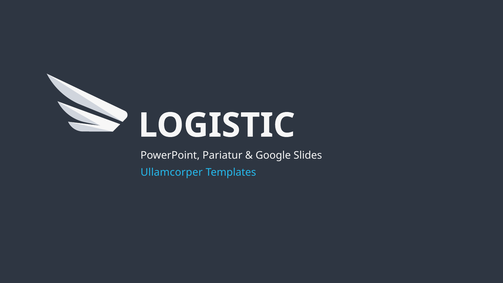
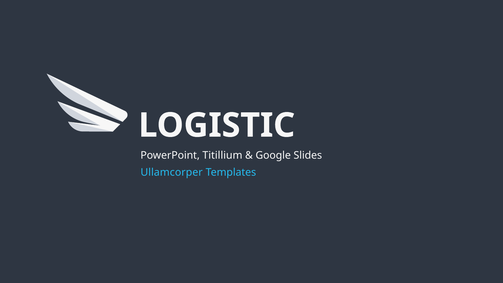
Pariatur: Pariatur -> Titillium
